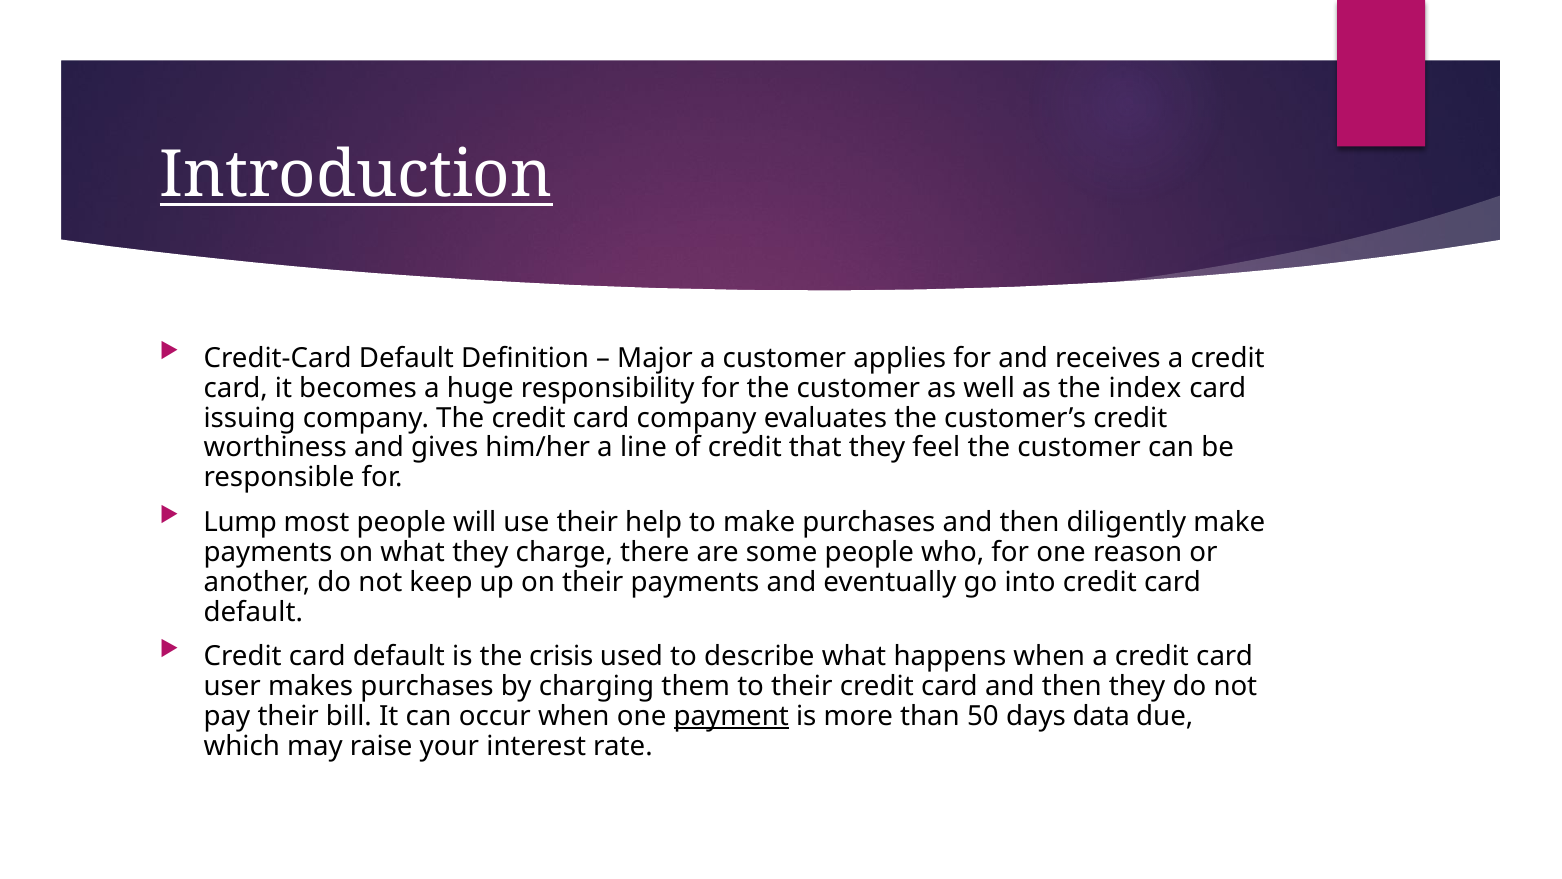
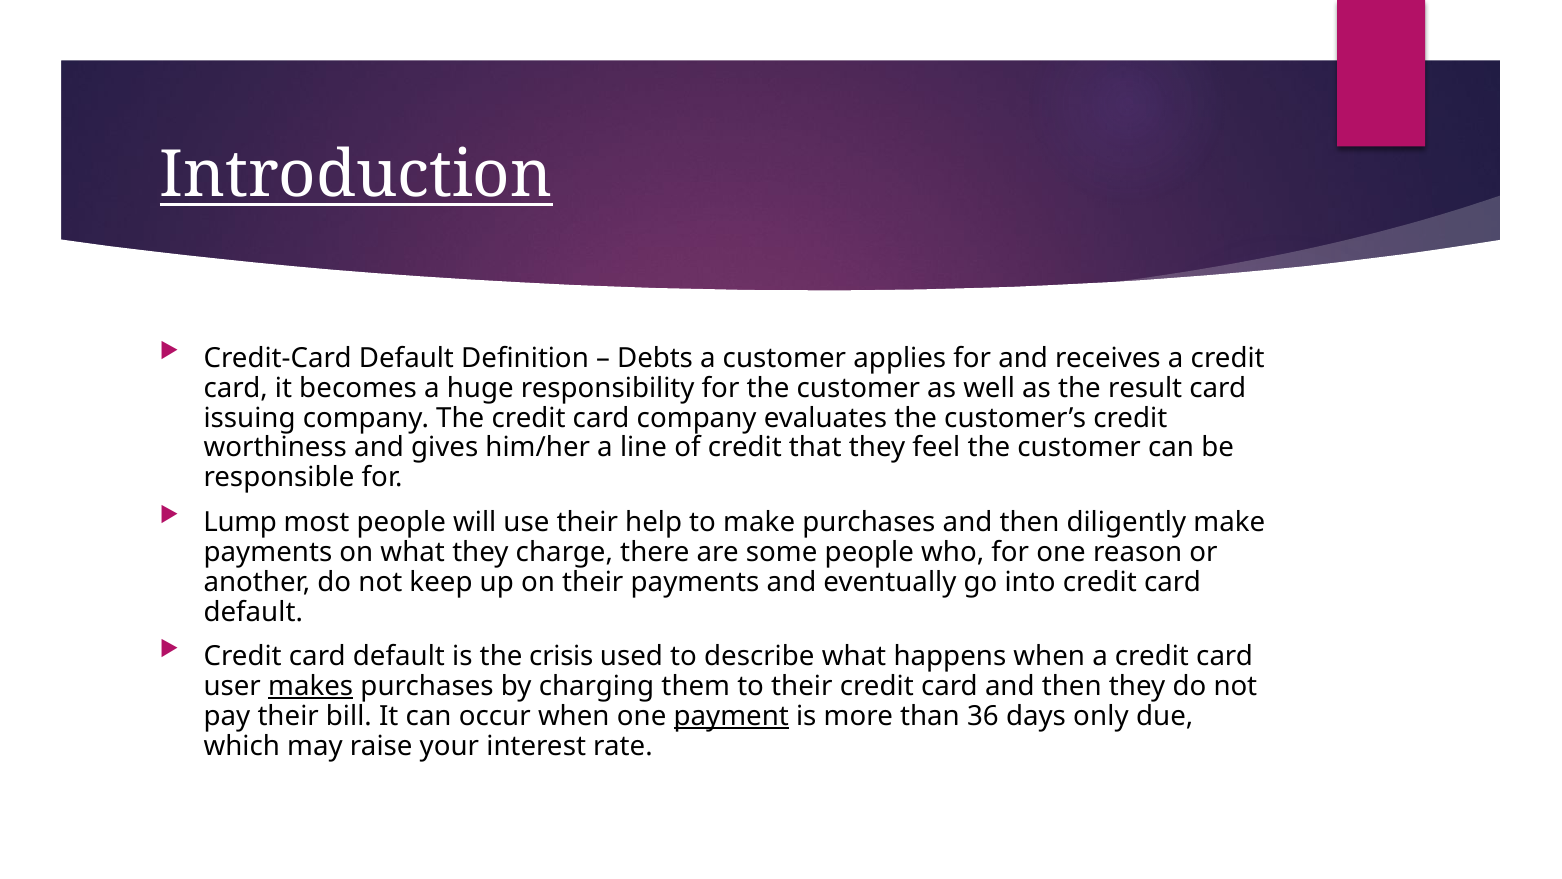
Major: Major -> Debts
index: index -> result
makes underline: none -> present
50: 50 -> 36
data: data -> only
